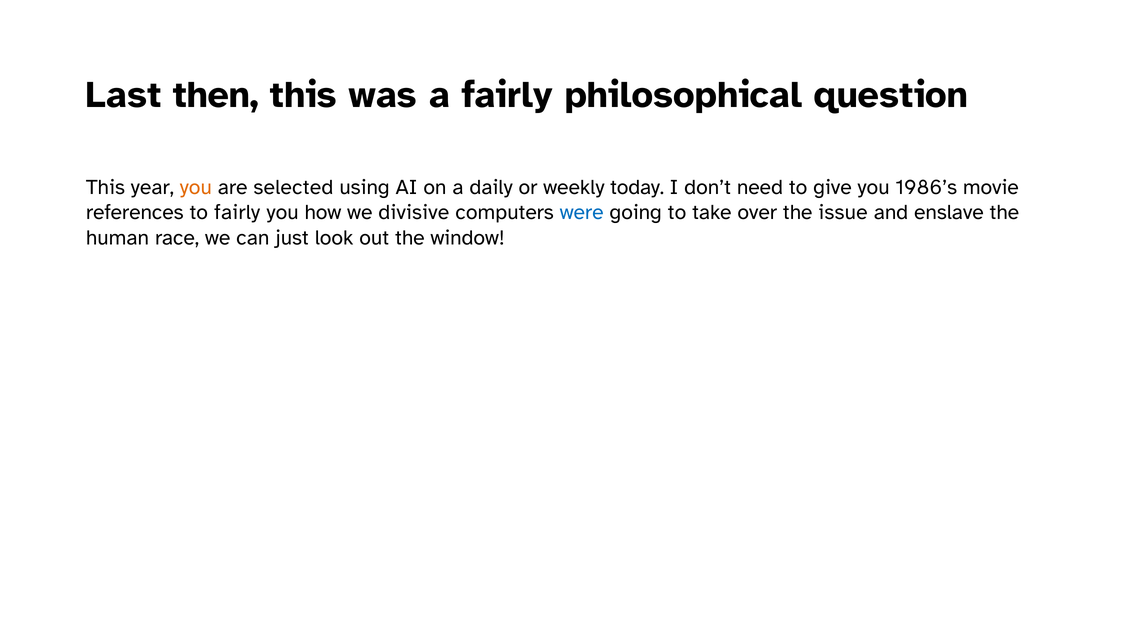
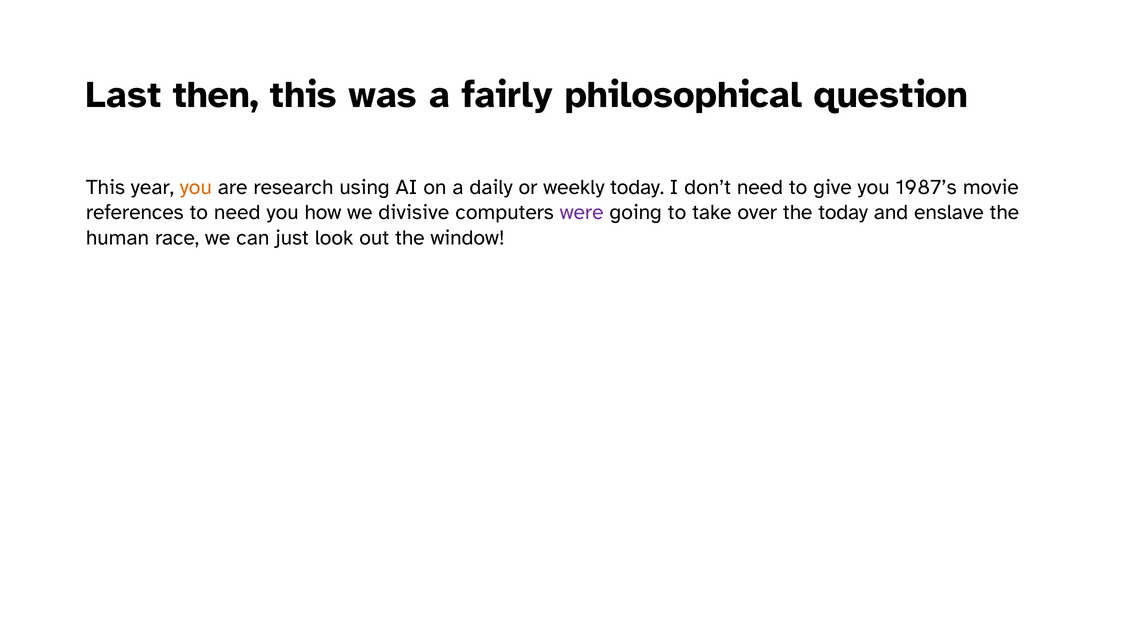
selected: selected -> research
1986’s: 1986’s -> 1987’s
to fairly: fairly -> need
were colour: blue -> purple
the issue: issue -> today
